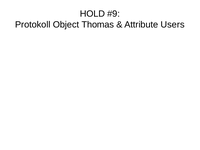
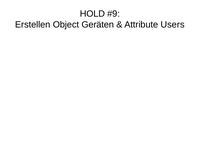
Protokoll: Protokoll -> Erstellen
Thomas: Thomas -> Geräten
